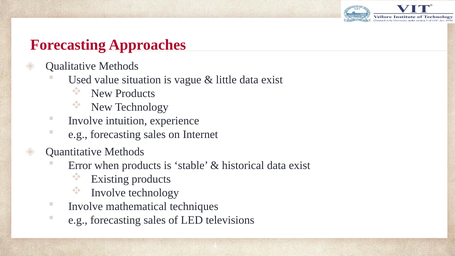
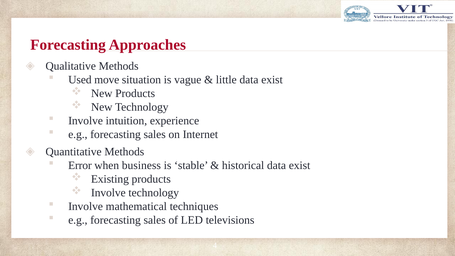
value: value -> move
when products: products -> business
